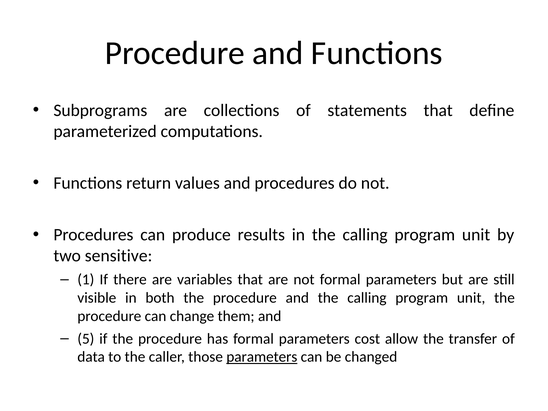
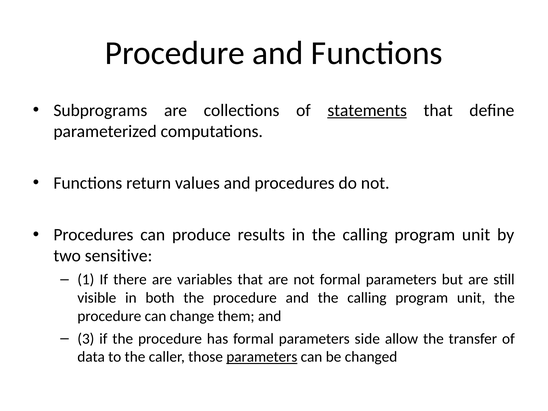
statements underline: none -> present
5: 5 -> 3
cost: cost -> side
